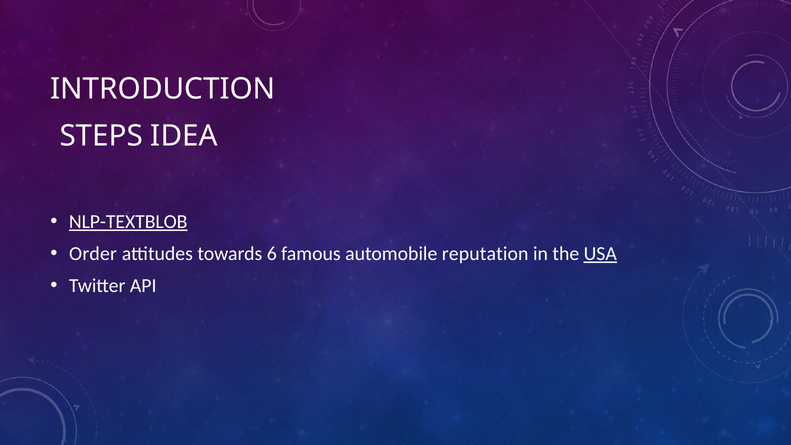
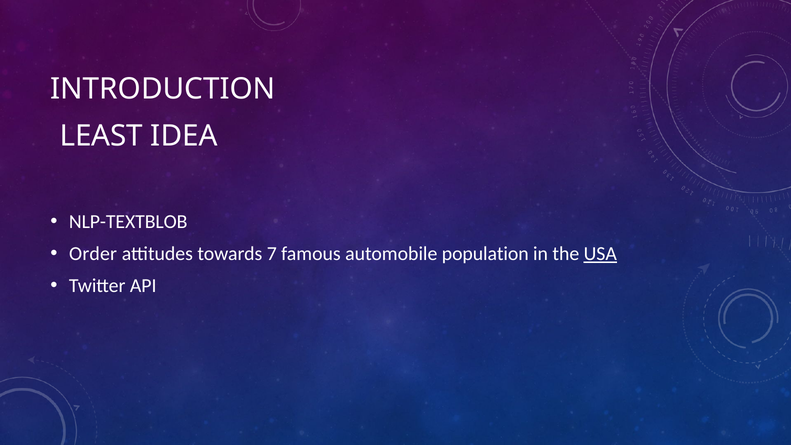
STEPS: STEPS -> LEAST
NLP-TEXTBLOB underline: present -> none
6: 6 -> 7
reputation: reputation -> population
